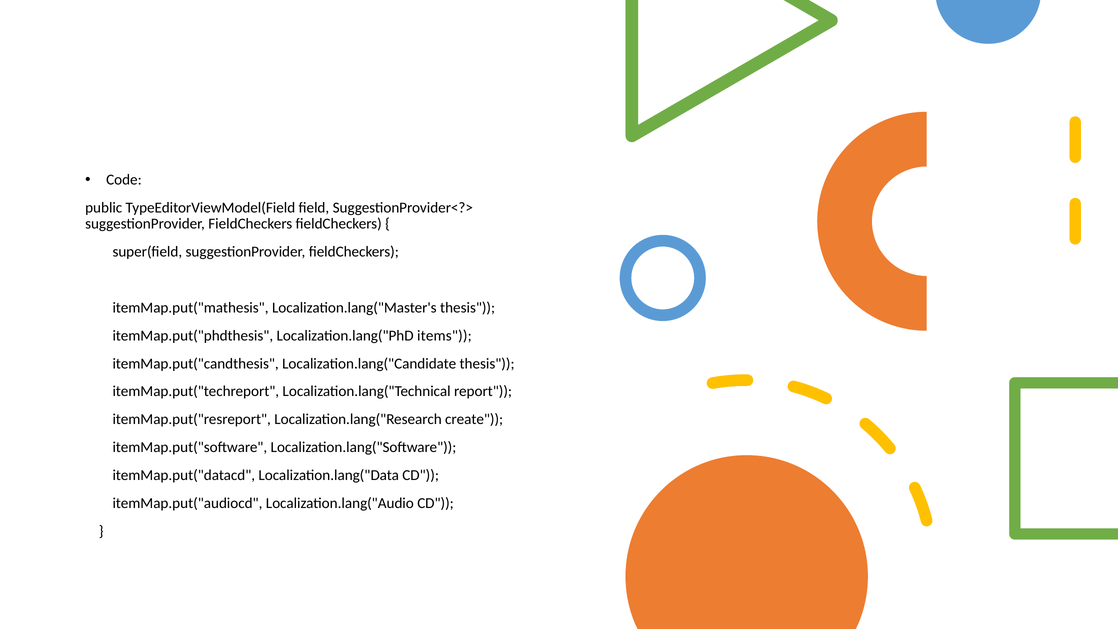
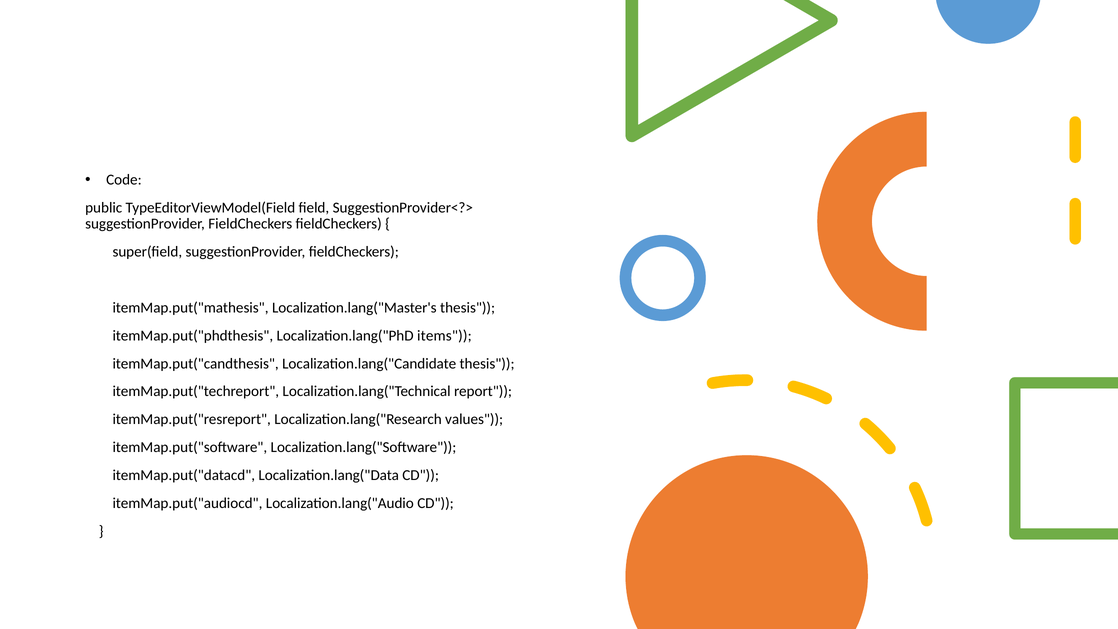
create: create -> values
